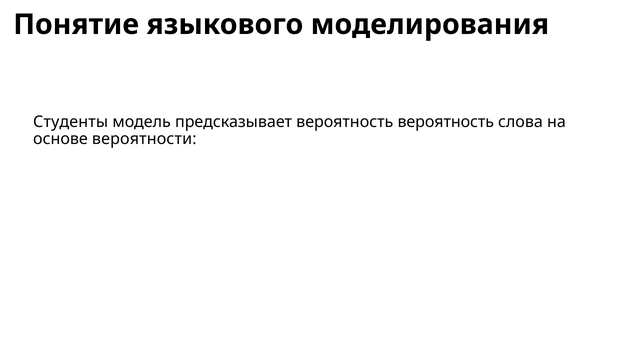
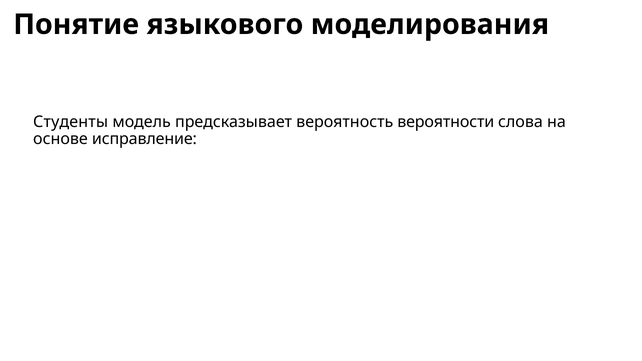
вероятность вероятность: вероятность -> вероятности
вероятности: вероятности -> исправление
